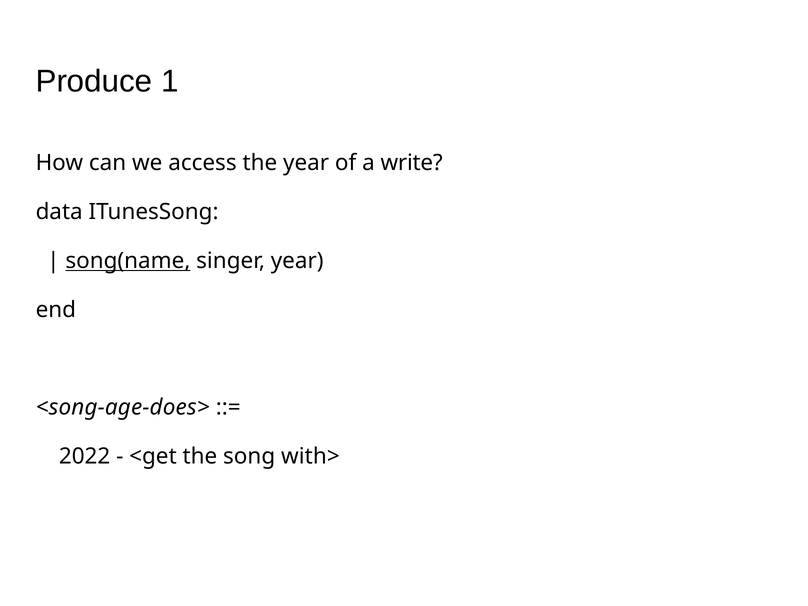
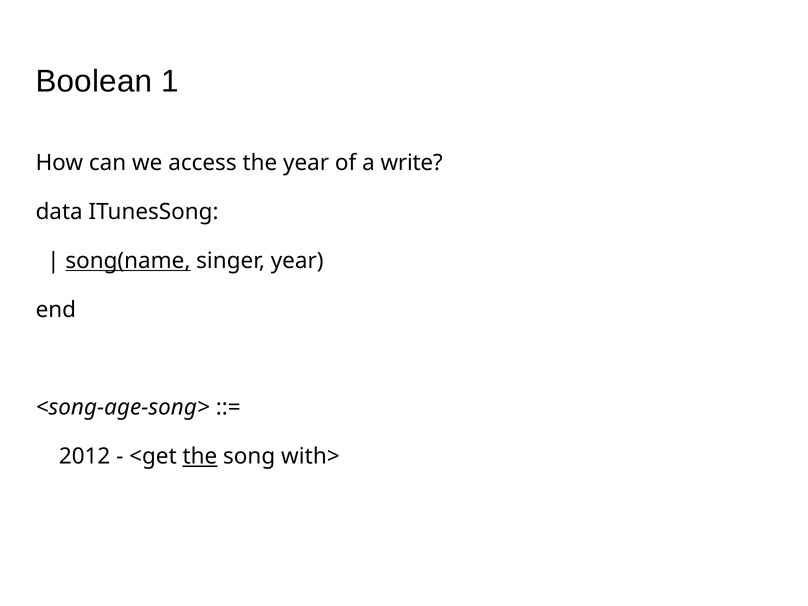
Produce: Produce -> Boolean
<song-age-does>: <song-age-does> -> <song-age-song>
2022: 2022 -> 2012
the at (200, 456) underline: none -> present
